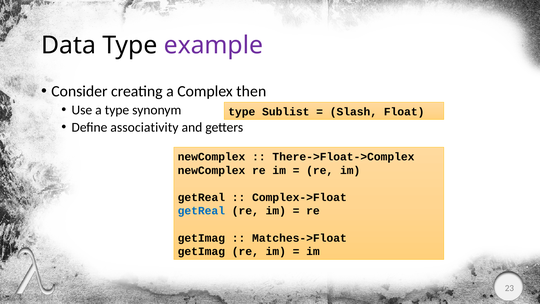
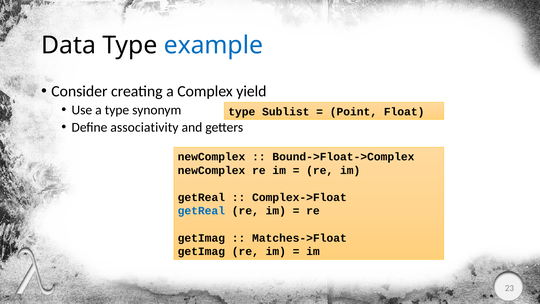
example colour: purple -> blue
then: then -> yield
Slash: Slash -> Point
There->Float->Complex: There->Float->Complex -> Bound->Float->Complex
